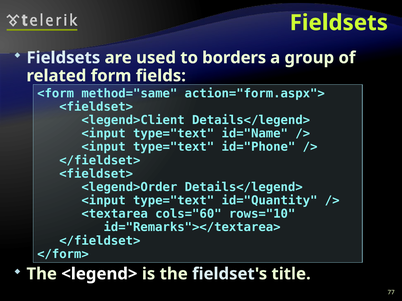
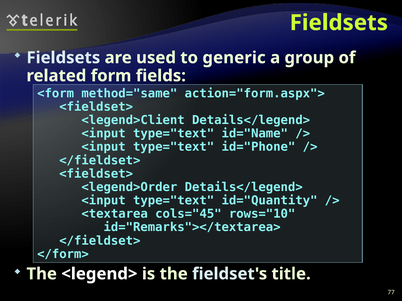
borders: borders -> generic
cols="60: cols="60 -> cols="45
